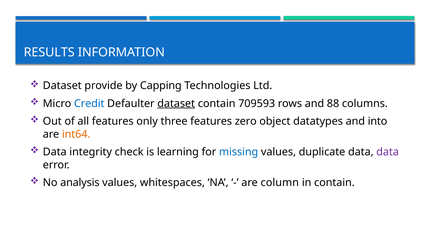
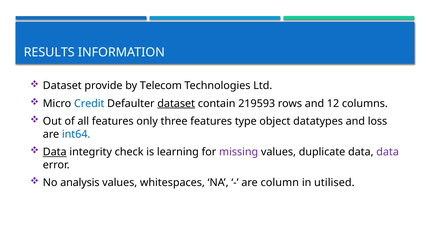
Capping: Capping -> Telecom
709593: 709593 -> 219593
88: 88 -> 12
zero: zero -> type
into: into -> loss
int64 colour: orange -> blue
Data at (55, 152) underline: none -> present
missing colour: blue -> purple
in contain: contain -> utilised
